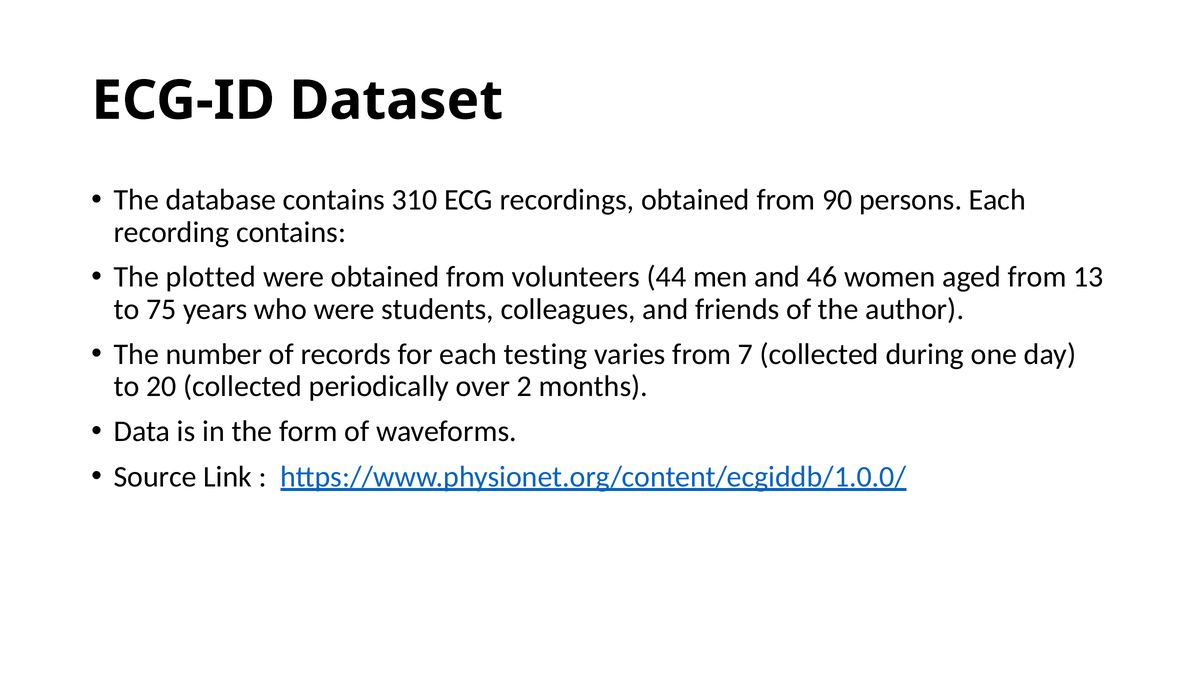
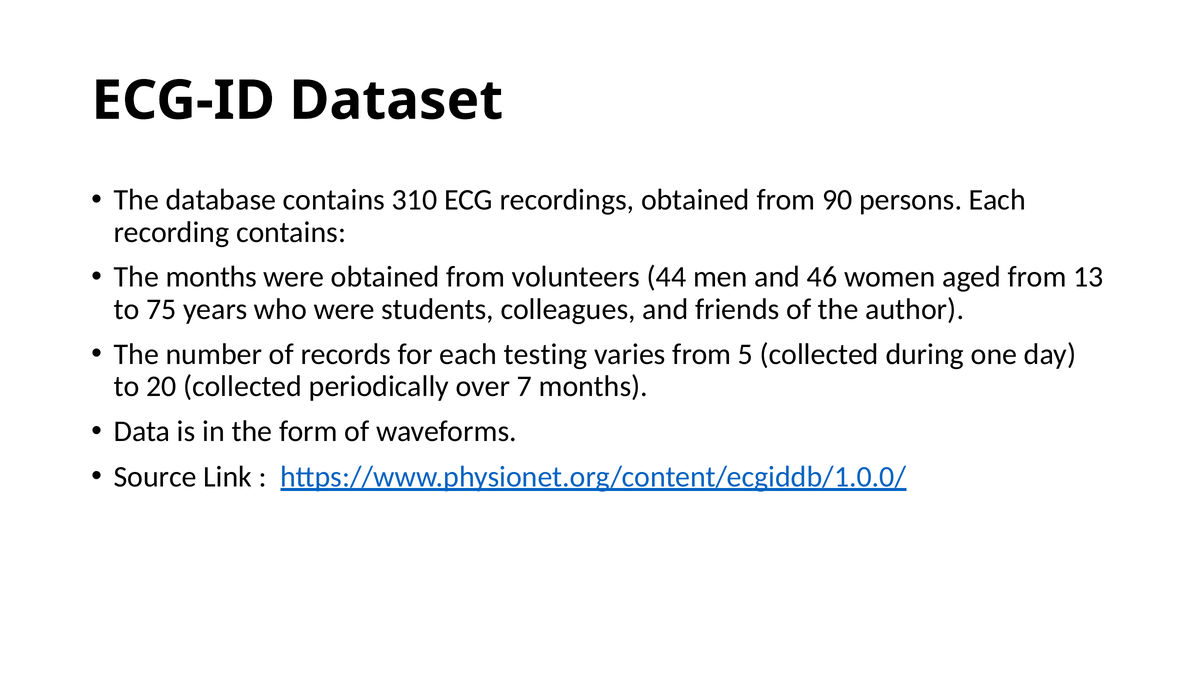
The plotted: plotted -> months
7: 7 -> 5
2: 2 -> 7
